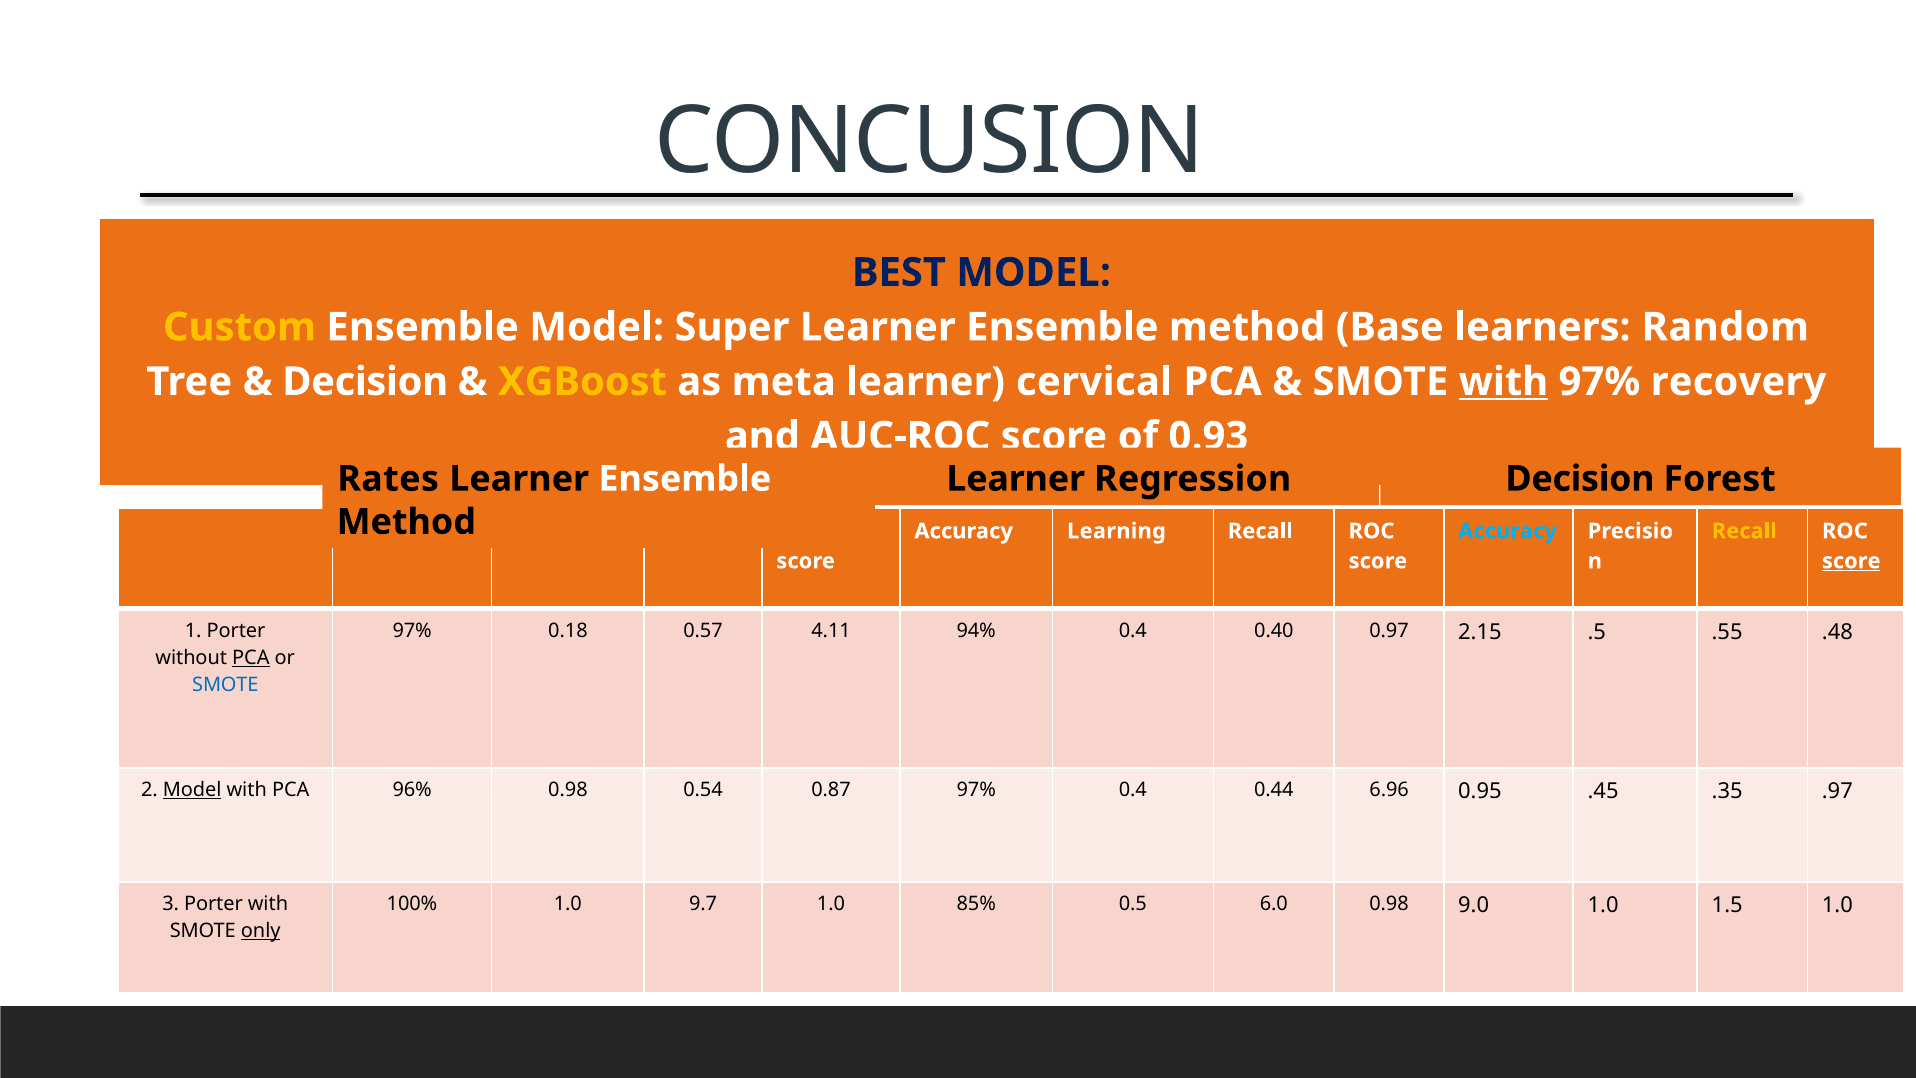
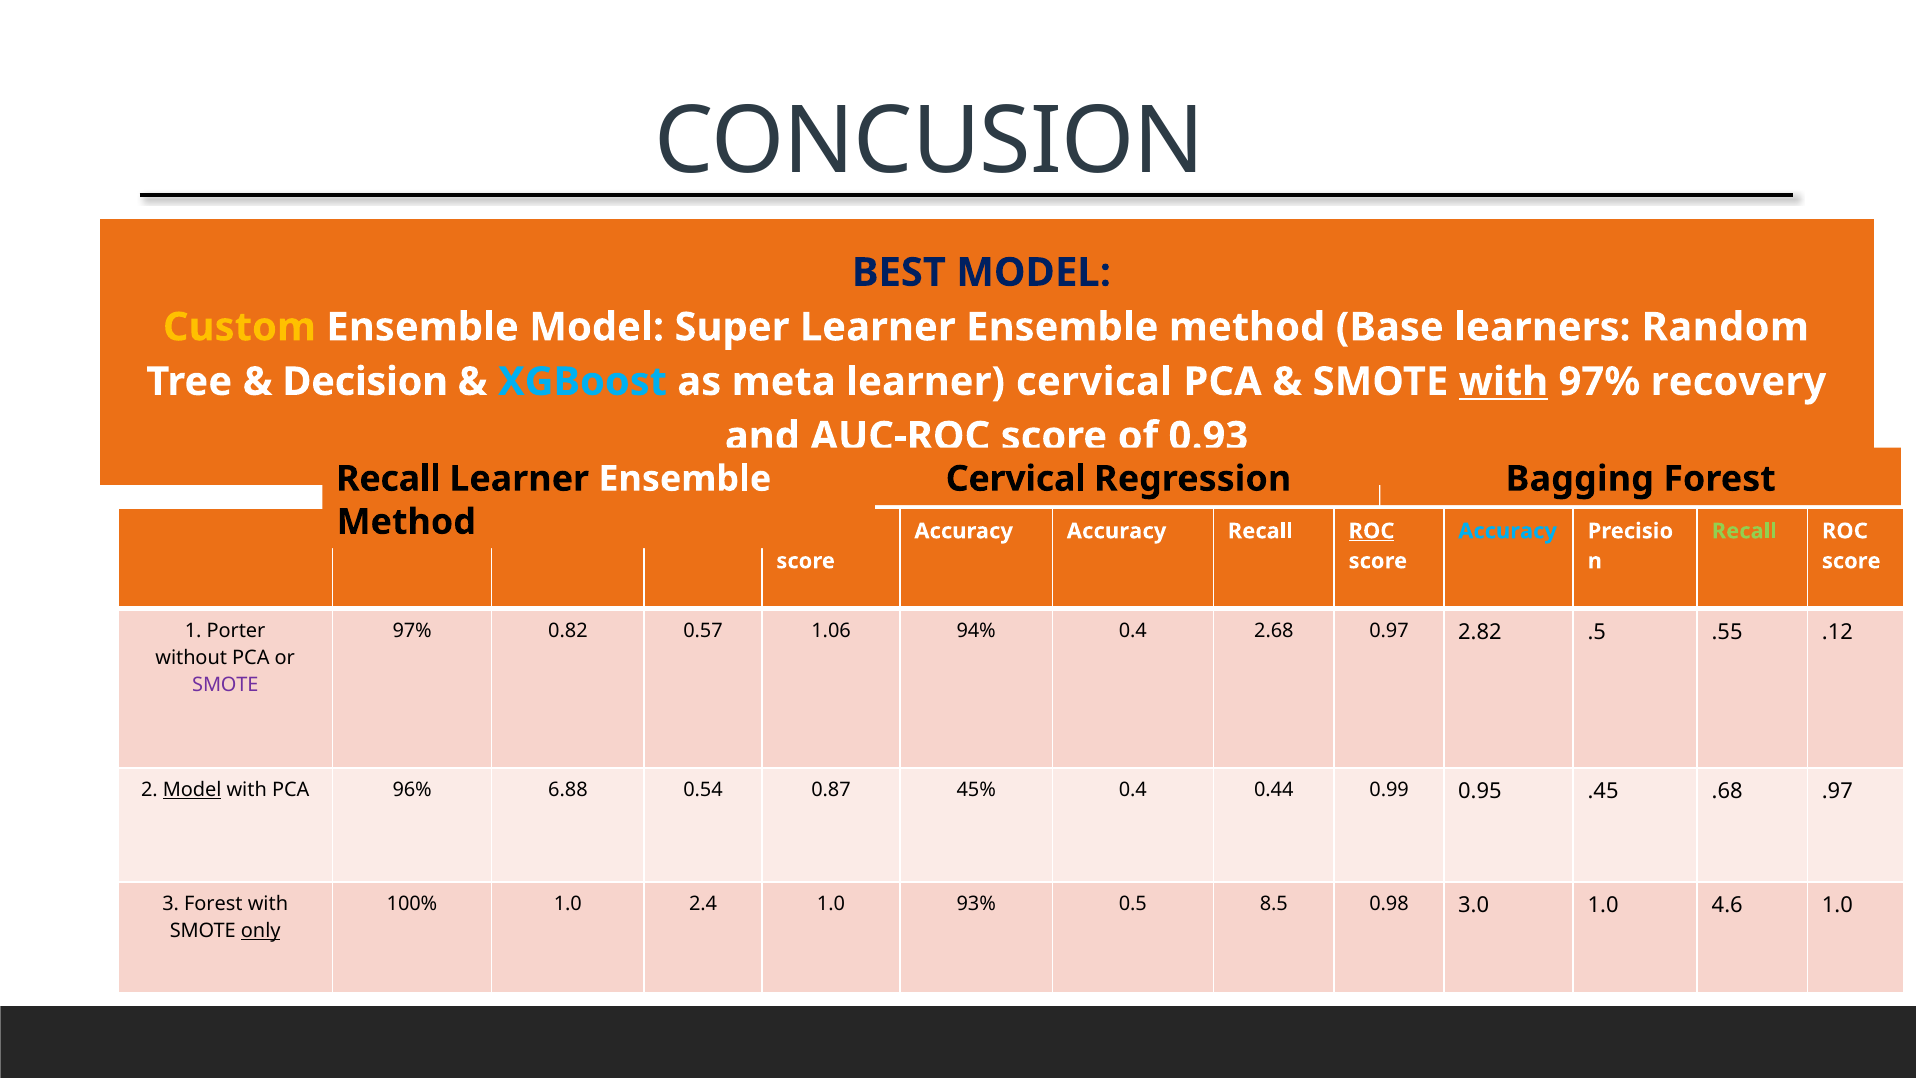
XGBoost colour: yellow -> light blue
Rates at (388, 479): Rates -> Recall
Learner at (1016, 479): Learner -> Cervical
Regression Decision: Decision -> Bagging
Accuracy Learning: Learning -> Accuracy
ROC at (1372, 531) underline: none -> present
Recall at (1744, 531) colour: yellow -> light green
score at (1851, 561) underline: present -> none
0.18: 0.18 -> 0.82
4.11: 4.11 -> 1.06
0.40: 0.40 -> 2.68
2.15: 2.15 -> 2.82
.48: .48 -> .12
PCA at (251, 658) underline: present -> none
SMOTE at (225, 685) colour: blue -> purple
96% 0.98: 0.98 -> 6.88
0.87 97%: 97% -> 45%
6.96: 6.96 -> 0.99
.35: .35 -> .68
3 Porter: Porter -> Forest
9.7: 9.7 -> 2.4
85%: 85% -> 93%
6.0: 6.0 -> 8.5
9.0: 9.0 -> 3.0
1.5: 1.5 -> 4.6
